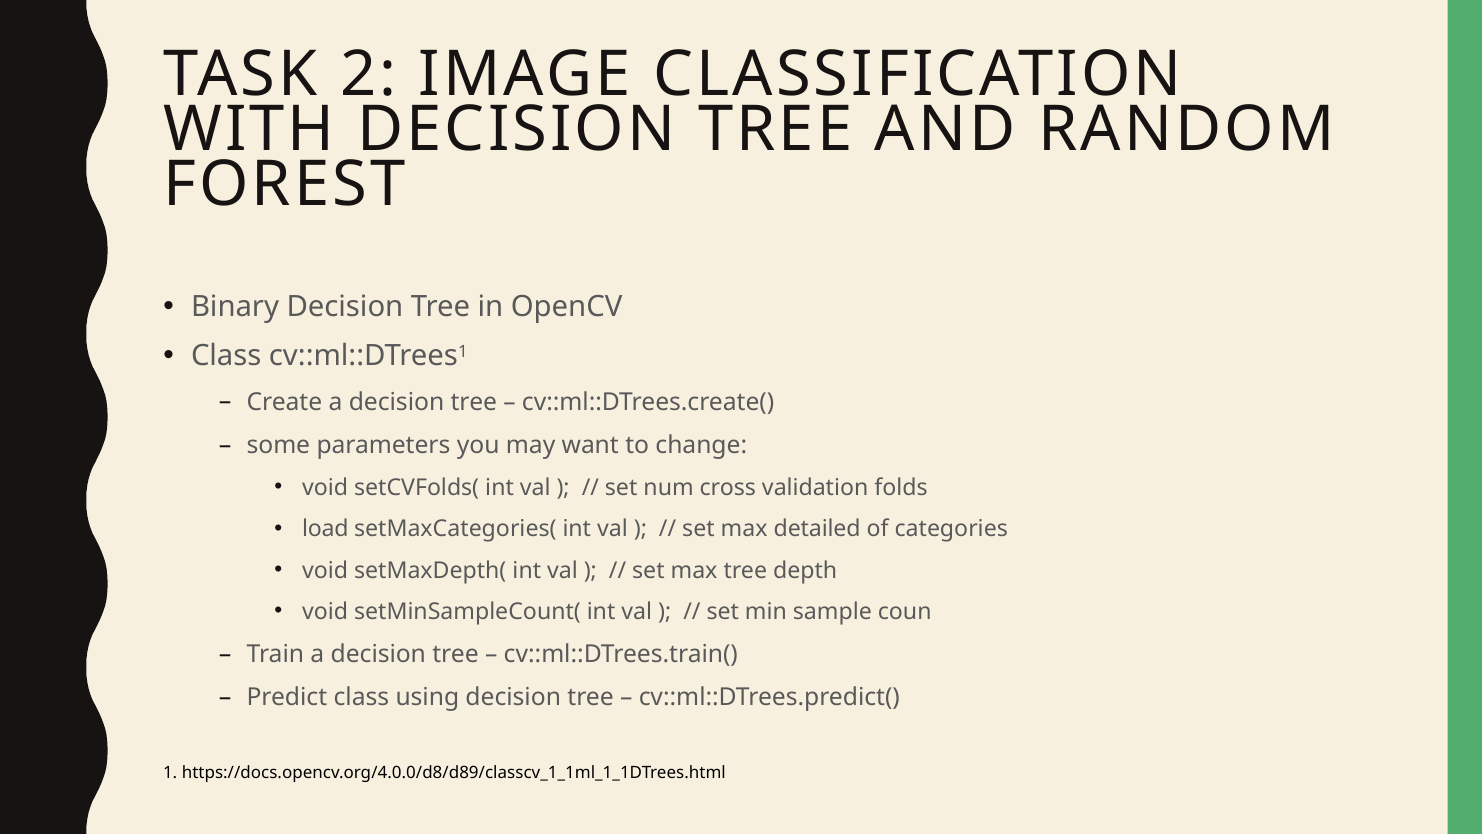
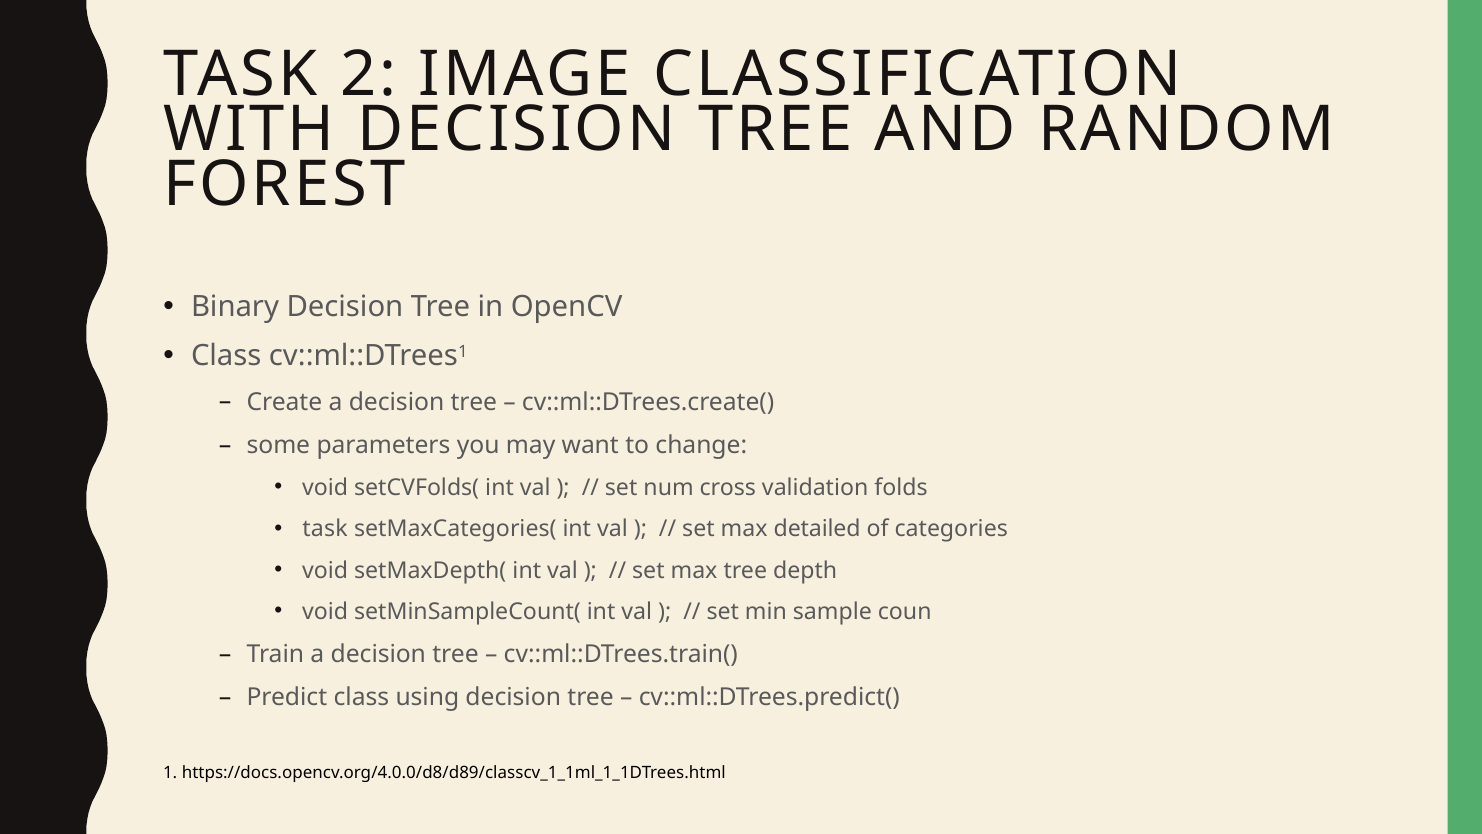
load at (325, 529): load -> task
